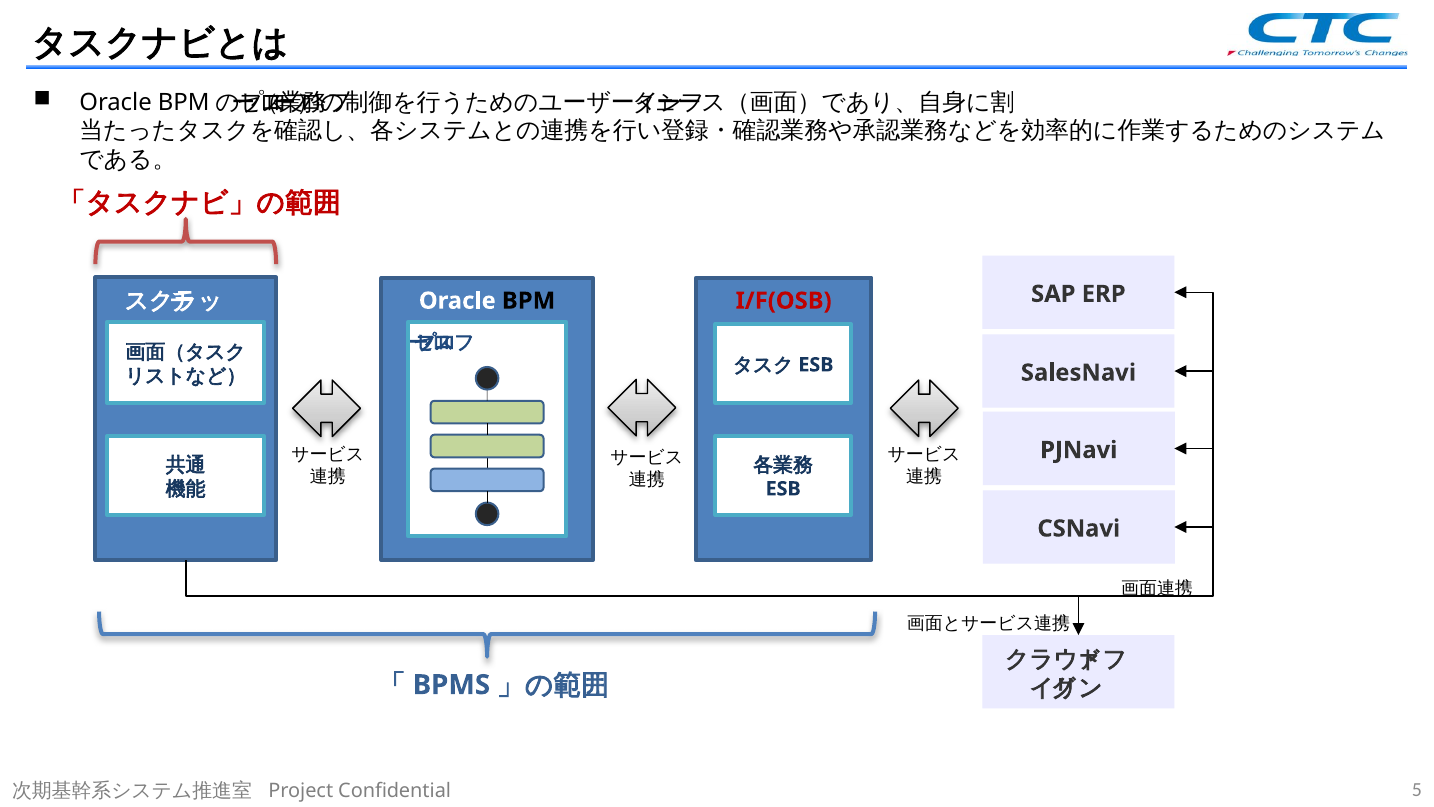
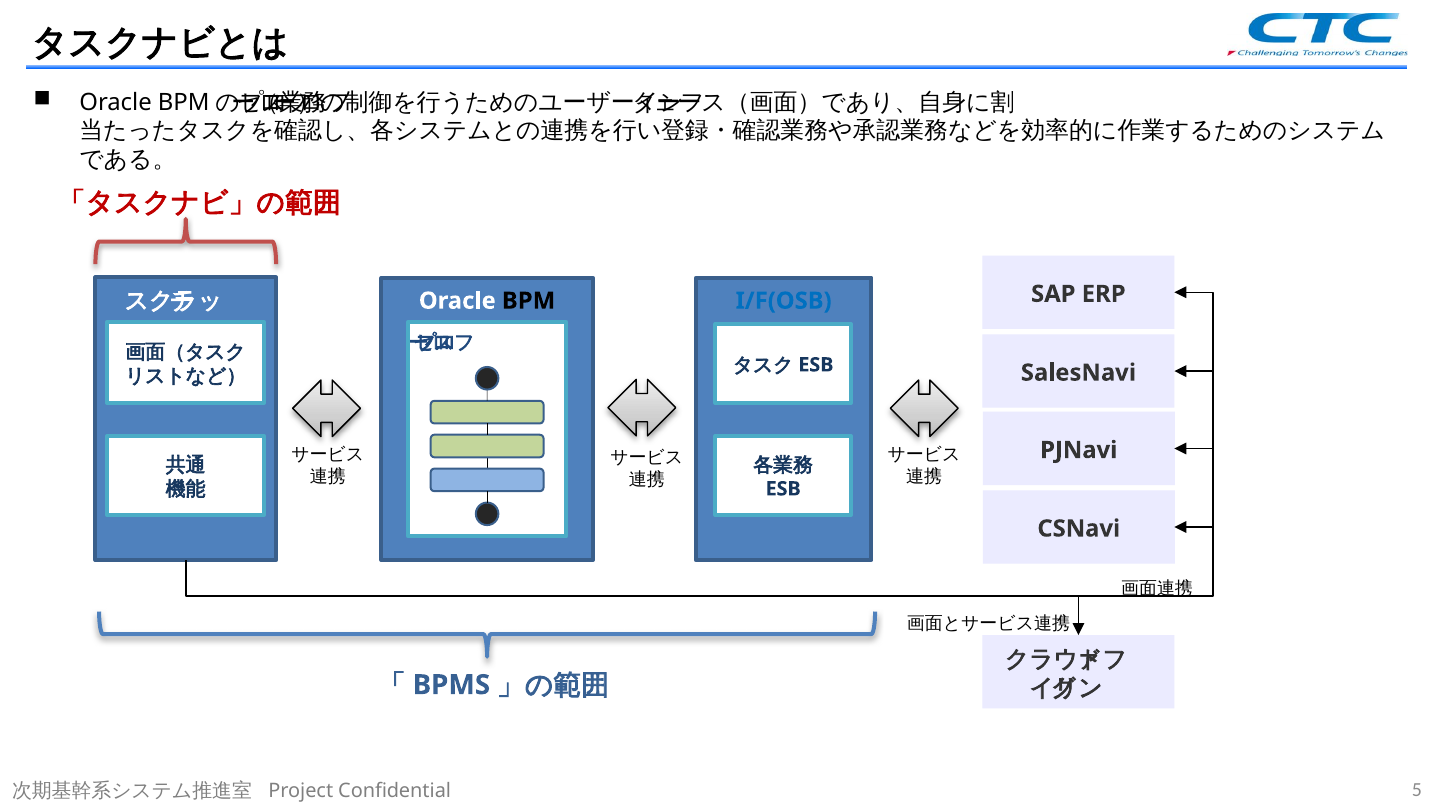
I/F(OSB colour: red -> blue
